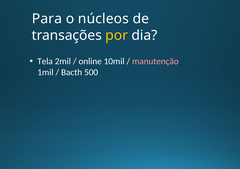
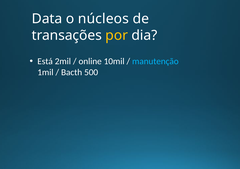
Para: Para -> Data
Tela: Tela -> Está
manutenção colour: pink -> light blue
